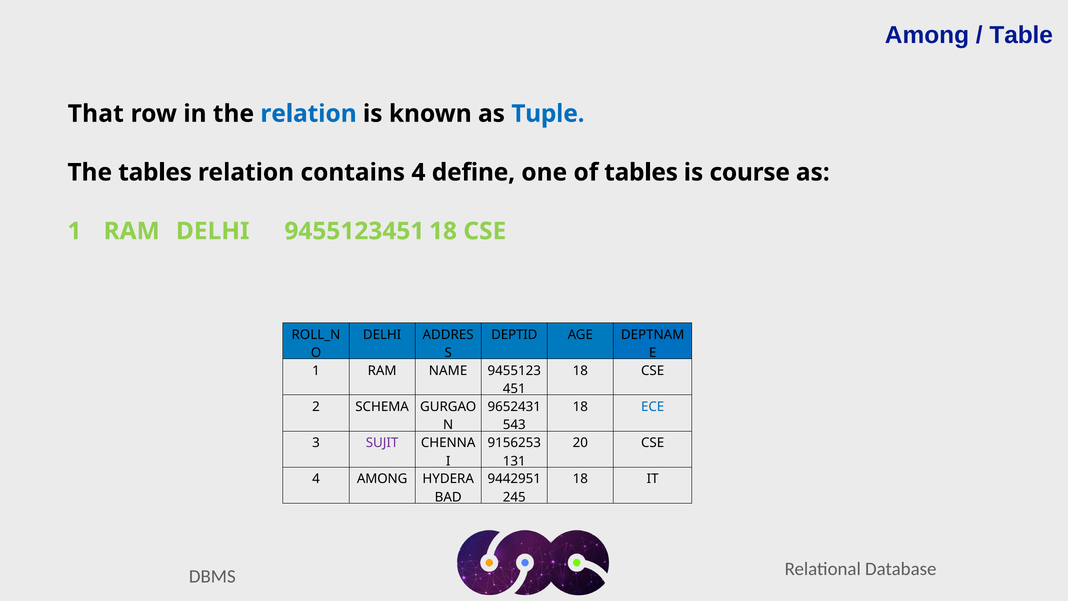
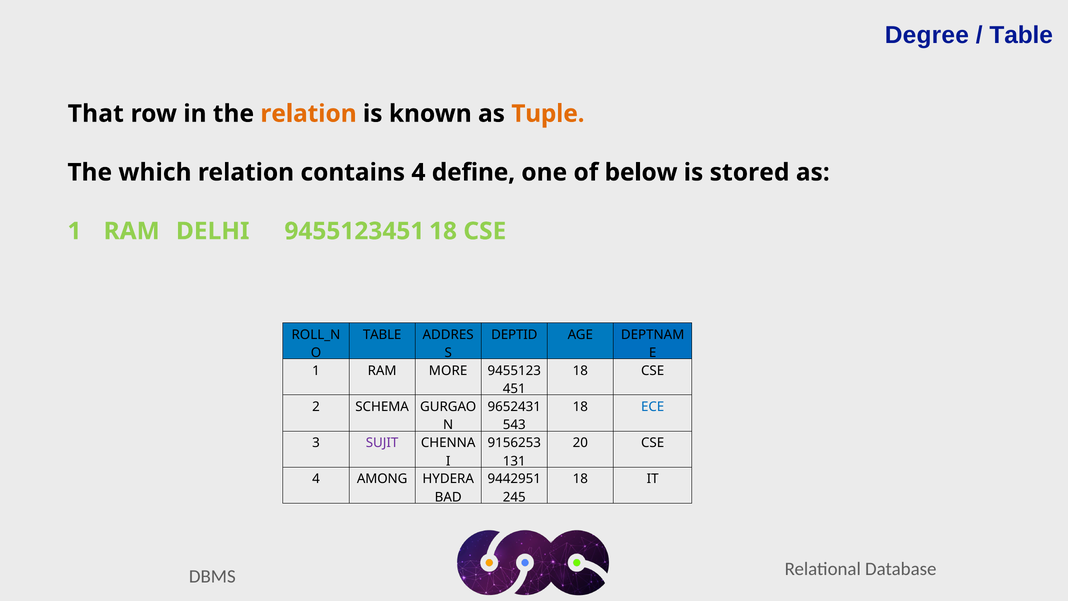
Among at (927, 35): Among -> Degree
relation at (309, 114) colour: blue -> orange
Tuple colour: blue -> orange
The tables: tables -> which
of tables: tables -> below
course: course -> stored
DELHI at (382, 335): DELHI -> TABLE
NAME: NAME -> MORE
